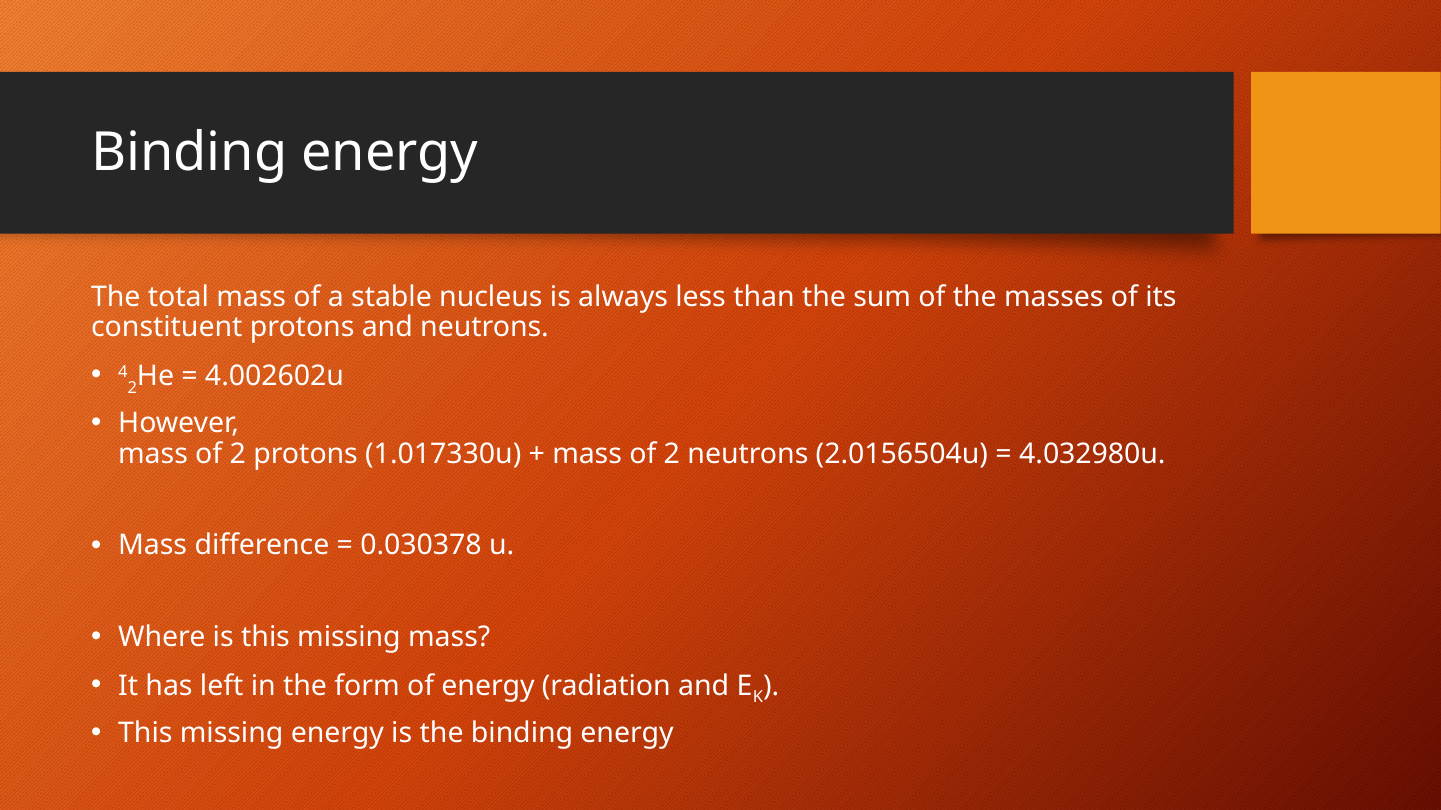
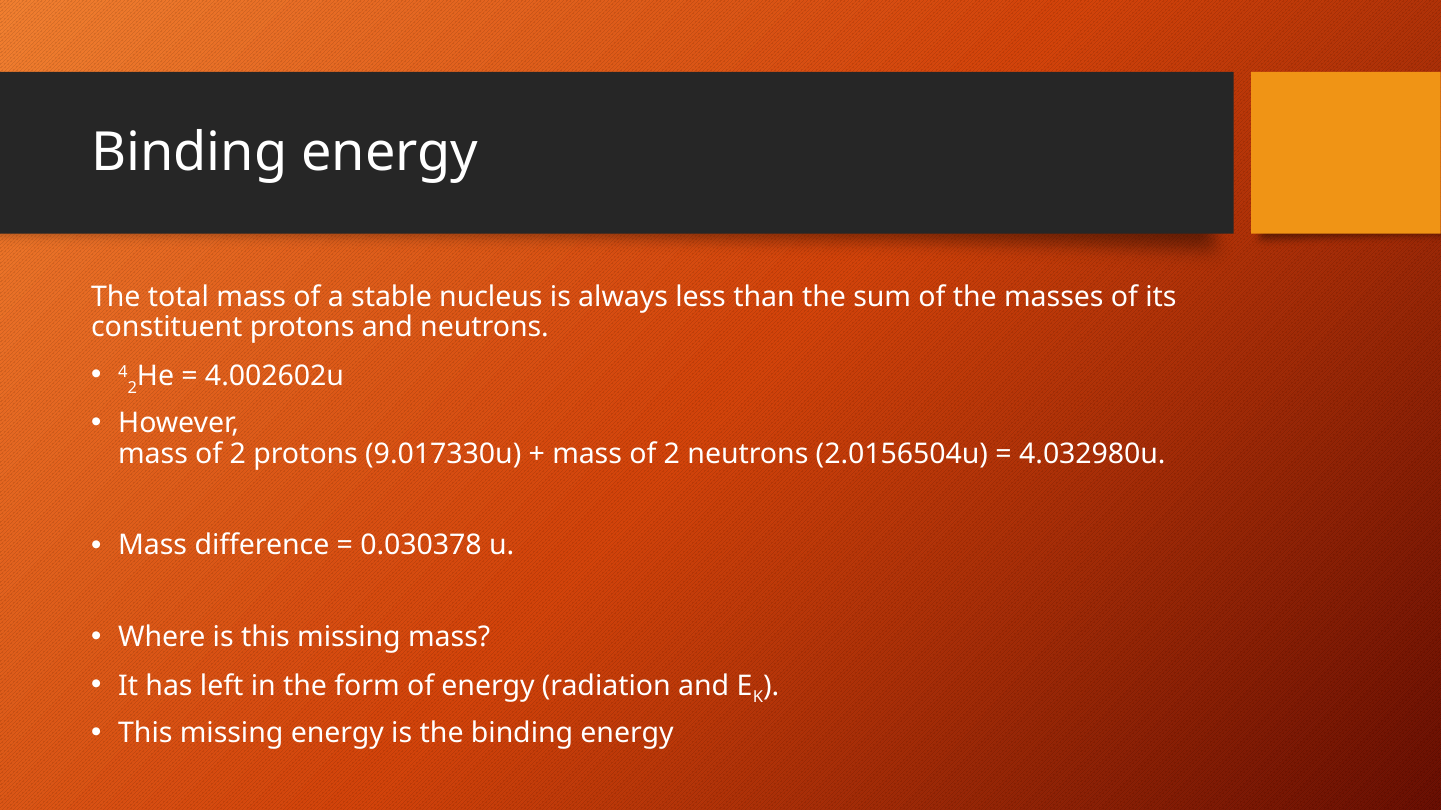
1.017330u: 1.017330u -> 9.017330u
